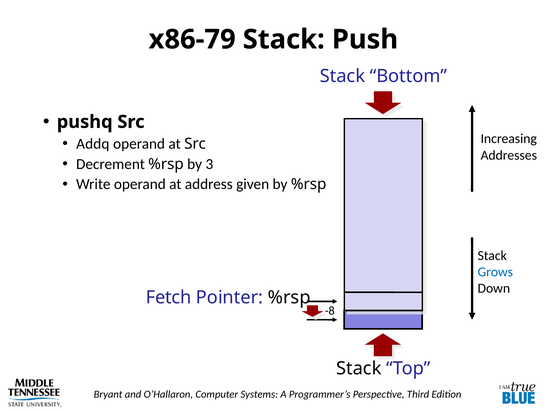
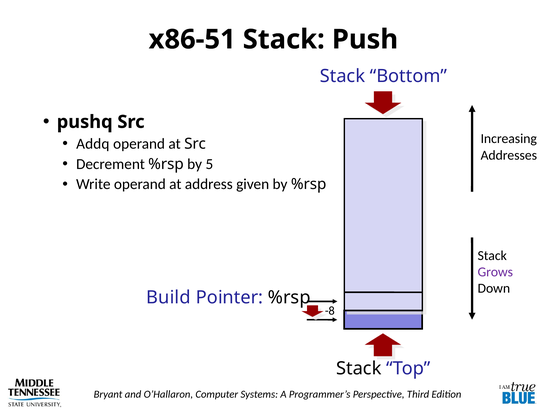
x86-79: x86-79 -> x86-51
3: 3 -> 5
Grows colour: blue -> purple
Fetch: Fetch -> Build
